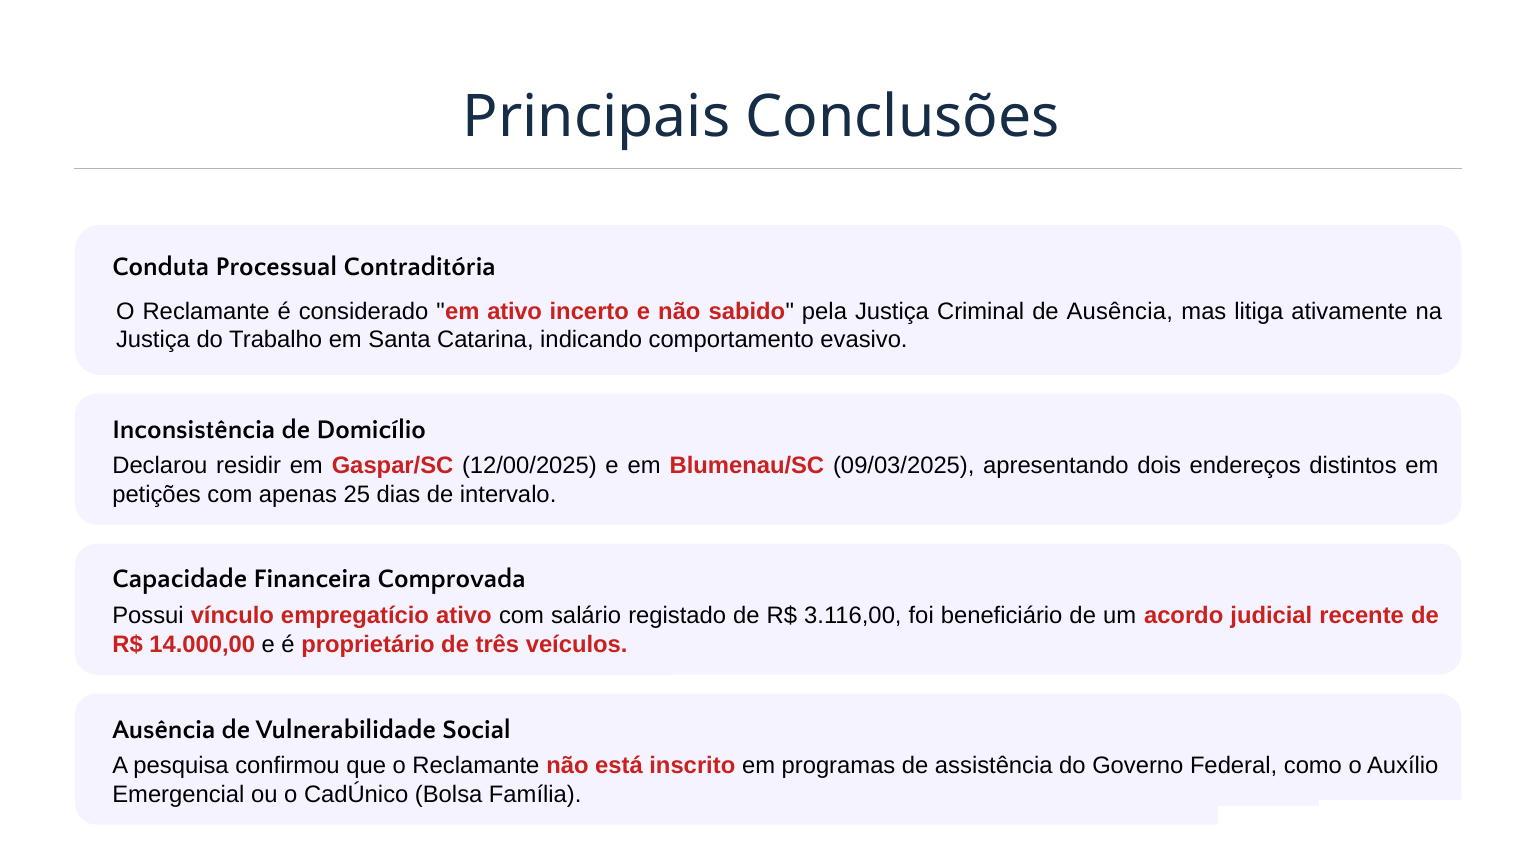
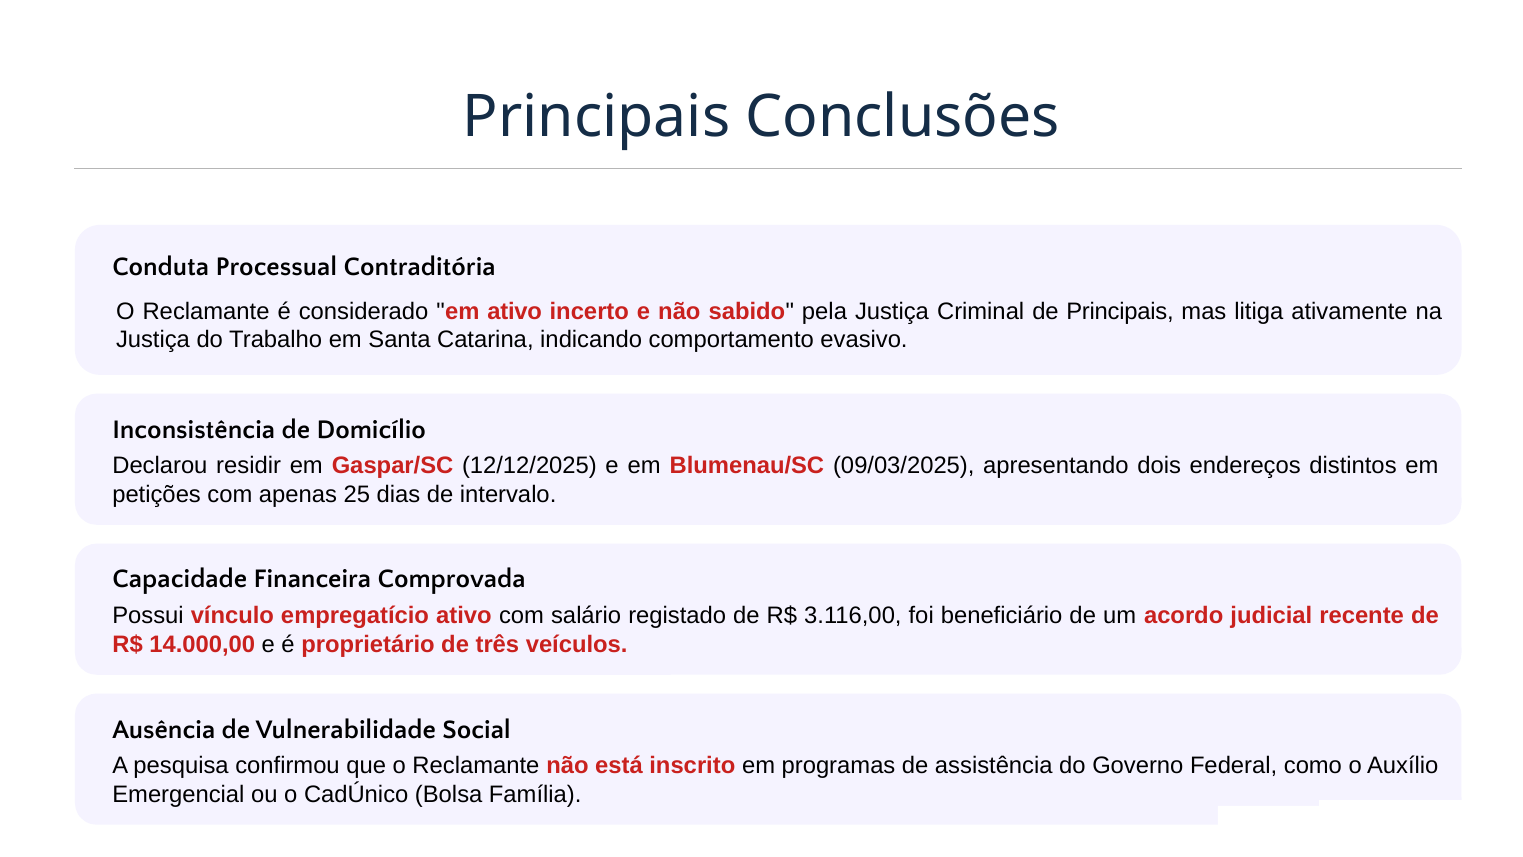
de Ausência: Ausência -> Principais
12/00/2025: 12/00/2025 -> 12/12/2025
